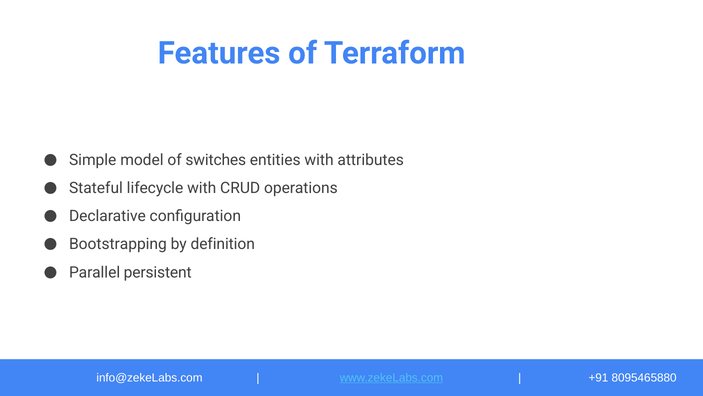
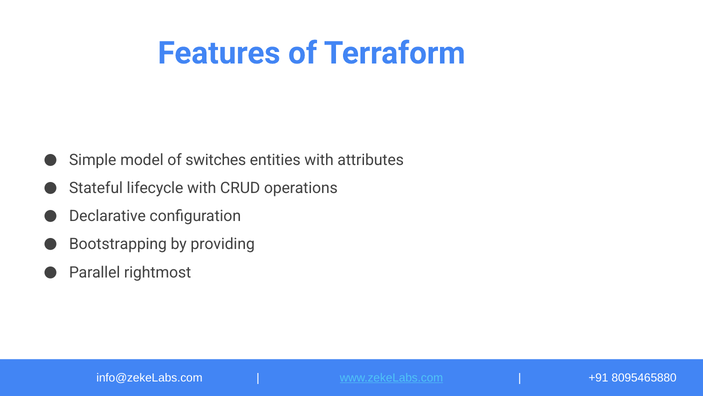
definition: definition -> providing
persistent: persistent -> rightmost
